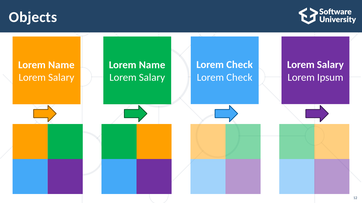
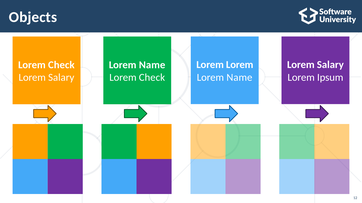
Check at (240, 65): Check -> Lorem
Name at (61, 65): Name -> Check
Check at (239, 78): Check -> Name
Salary at (152, 78): Salary -> Check
